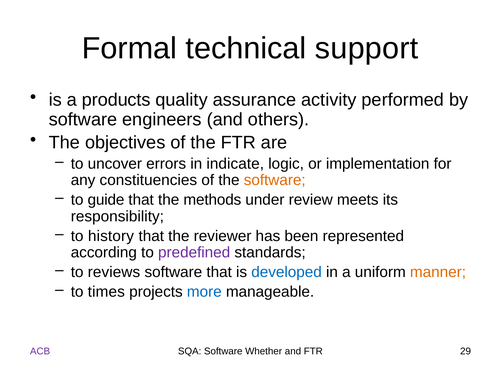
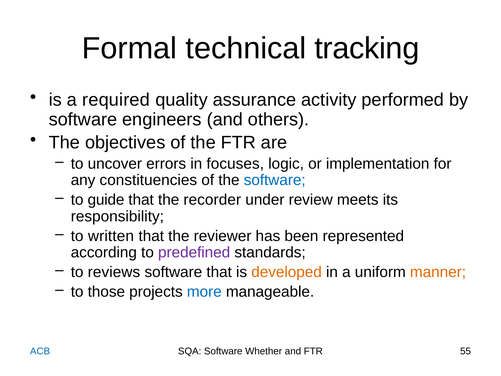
support: support -> tracking
products: products -> required
indicate: indicate -> focuses
software at (275, 180) colour: orange -> blue
methods: methods -> recorder
history: history -> written
developed colour: blue -> orange
times: times -> those
ACB colour: purple -> blue
29: 29 -> 55
